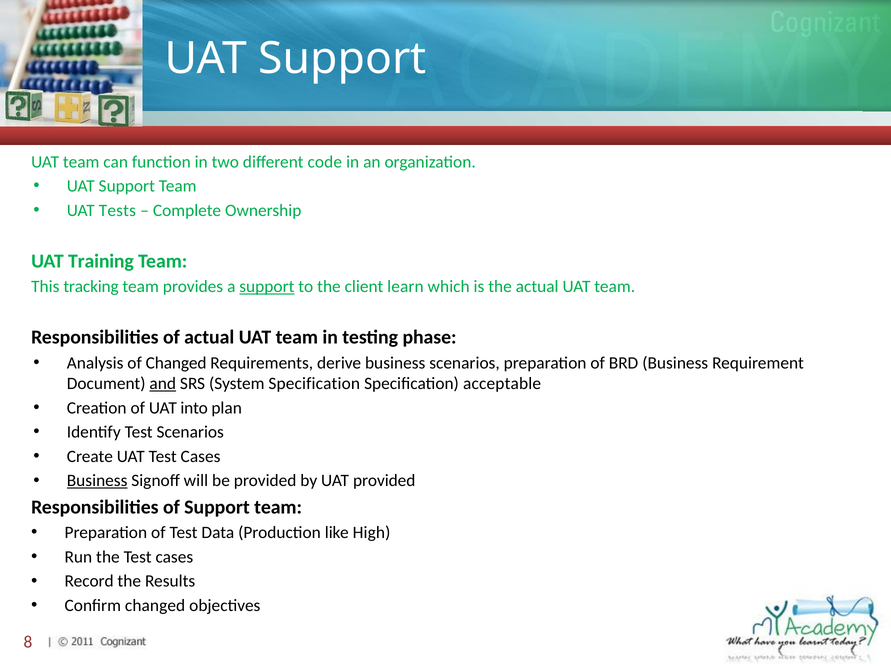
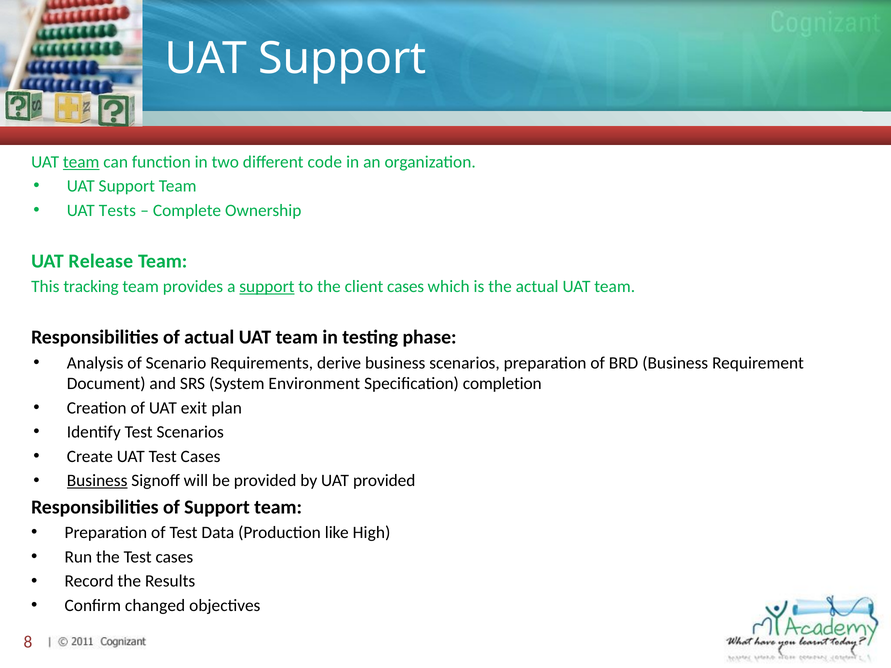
team at (81, 162) underline: none -> present
Training: Training -> Release
client learn: learn -> cases
of Changed: Changed -> Scenario
and underline: present -> none
System Specification: Specification -> Environment
acceptable: acceptable -> completion
into: into -> exit
